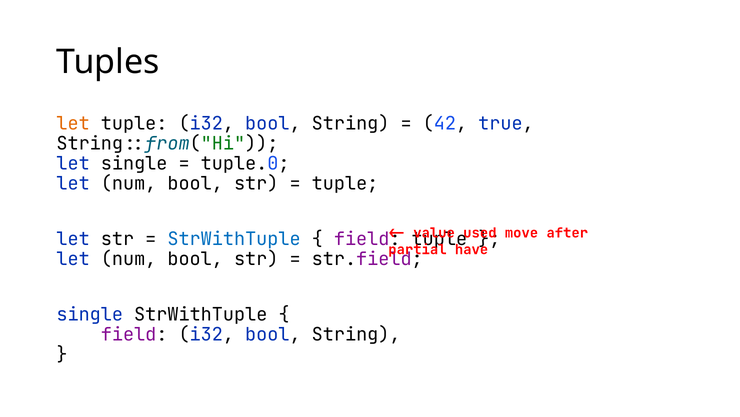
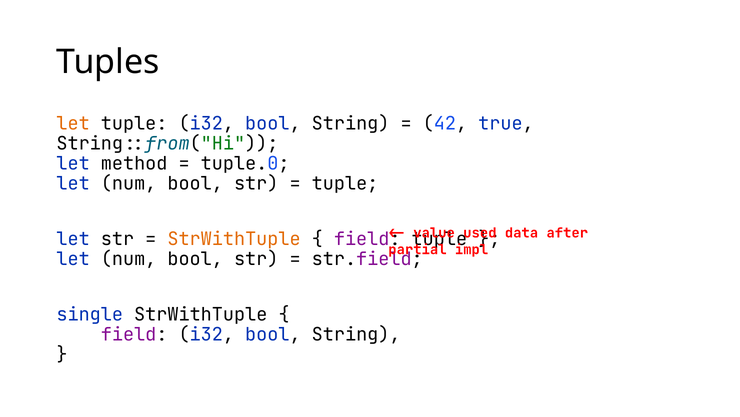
let single: single -> method
move: move -> data
StrWithTuple at (234, 239) colour: blue -> orange
have: have -> impl
